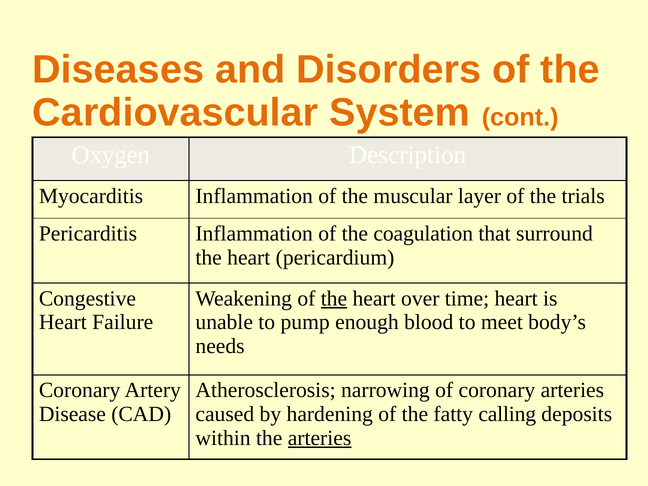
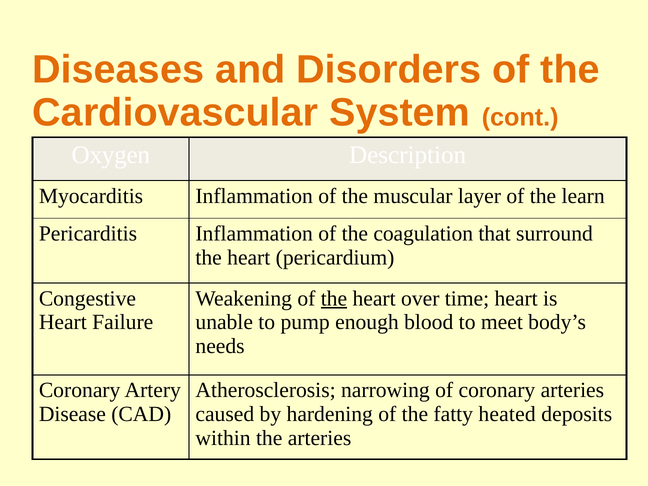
trials: trials -> learn
calling: calling -> heated
arteries at (320, 438) underline: present -> none
